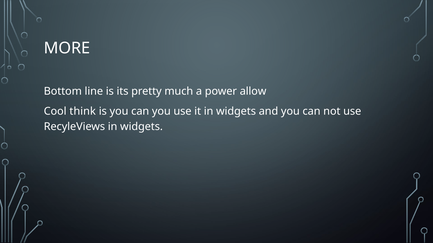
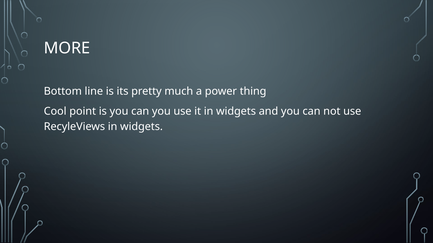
allow: allow -> thing
think: think -> point
